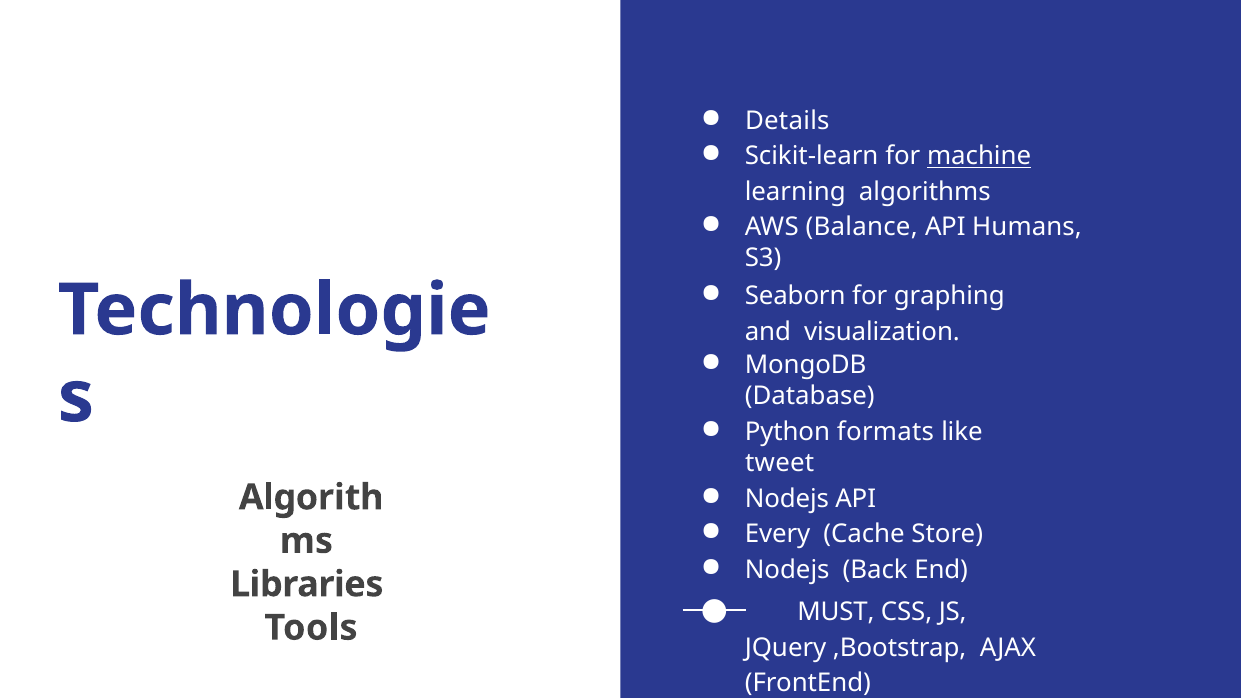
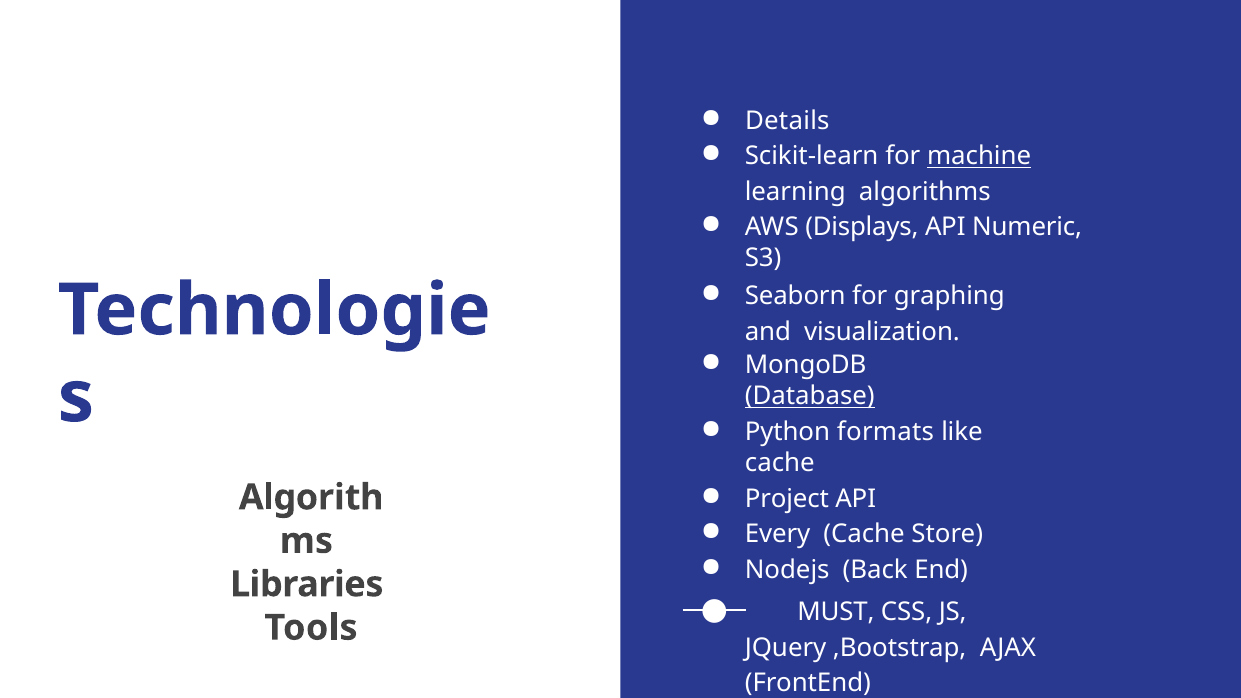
Balance: Balance -> Displays
Humans: Humans -> Numeric
Database underline: none -> present
tweet at (780, 463): tweet -> cache
Nodejs at (787, 499): Nodejs -> Project
